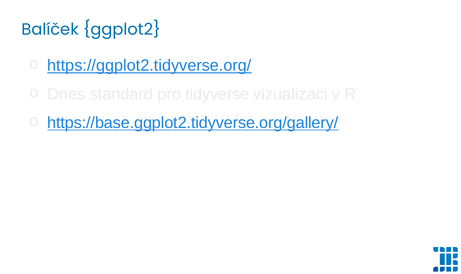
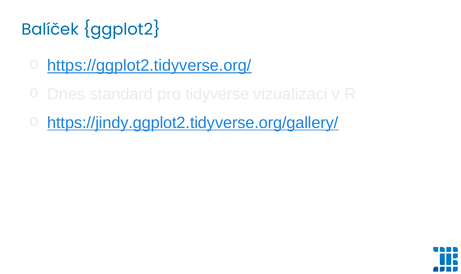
https://base.ggplot2.tidyverse.org/gallery/: https://base.ggplot2.tidyverse.org/gallery/ -> https://jindy.ggplot2.tidyverse.org/gallery/
